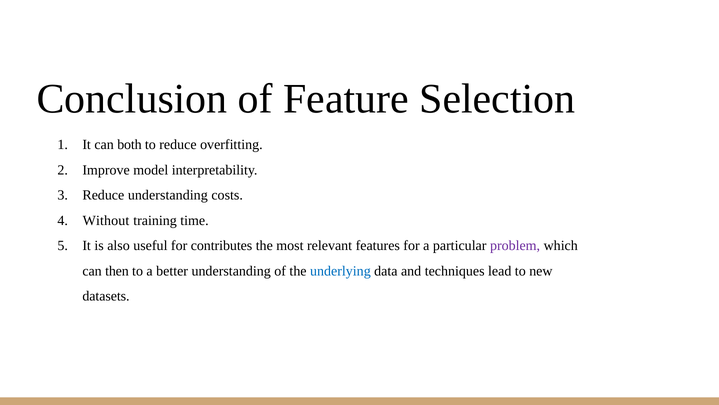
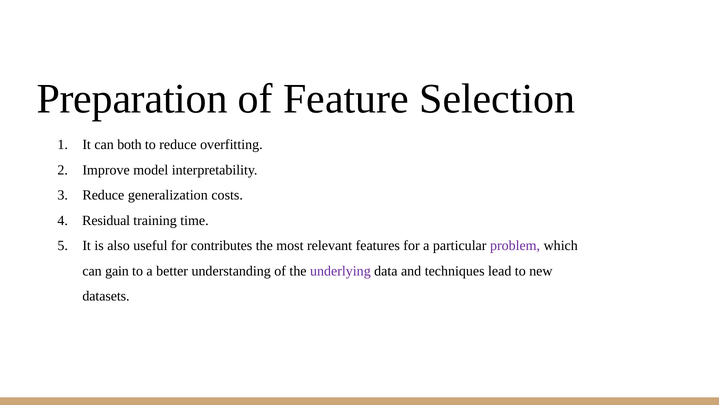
Conclusion: Conclusion -> Preparation
Reduce understanding: understanding -> generalization
Without: Without -> Residual
then: then -> gain
underlying colour: blue -> purple
